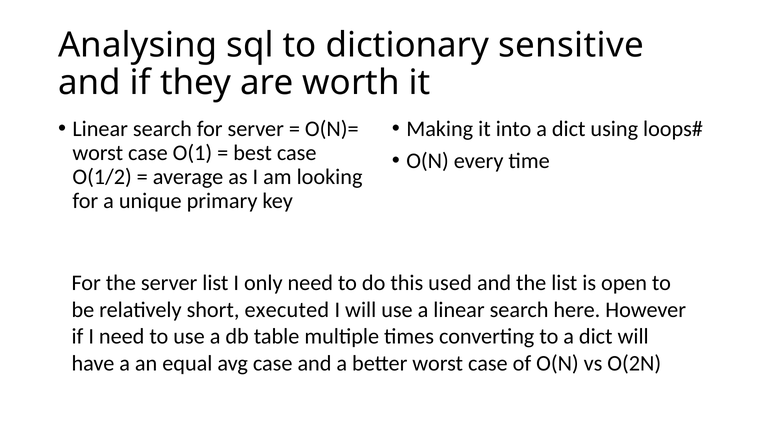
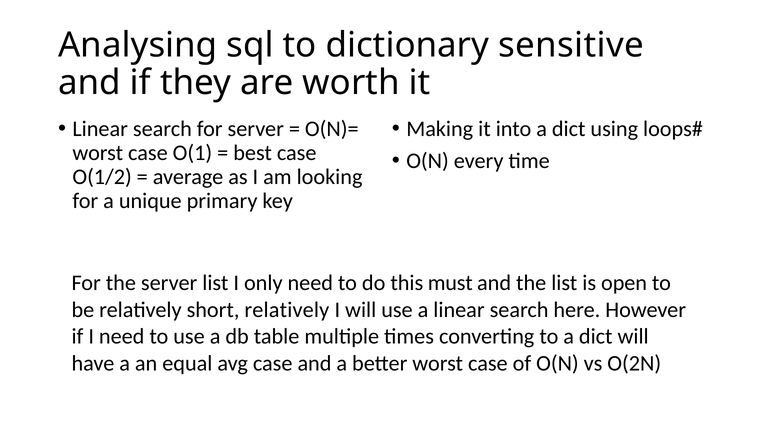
used: used -> must
short executed: executed -> relatively
